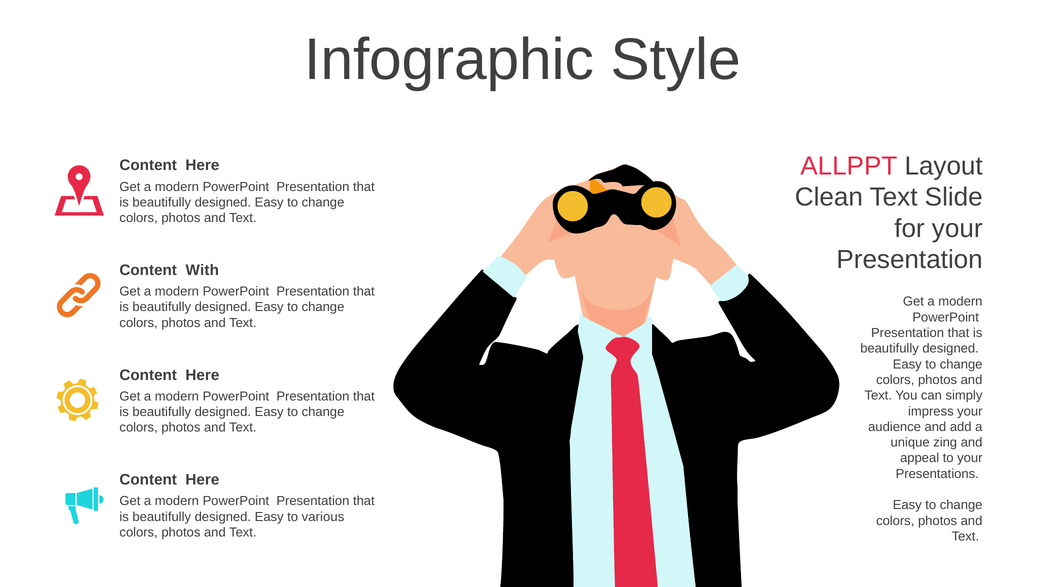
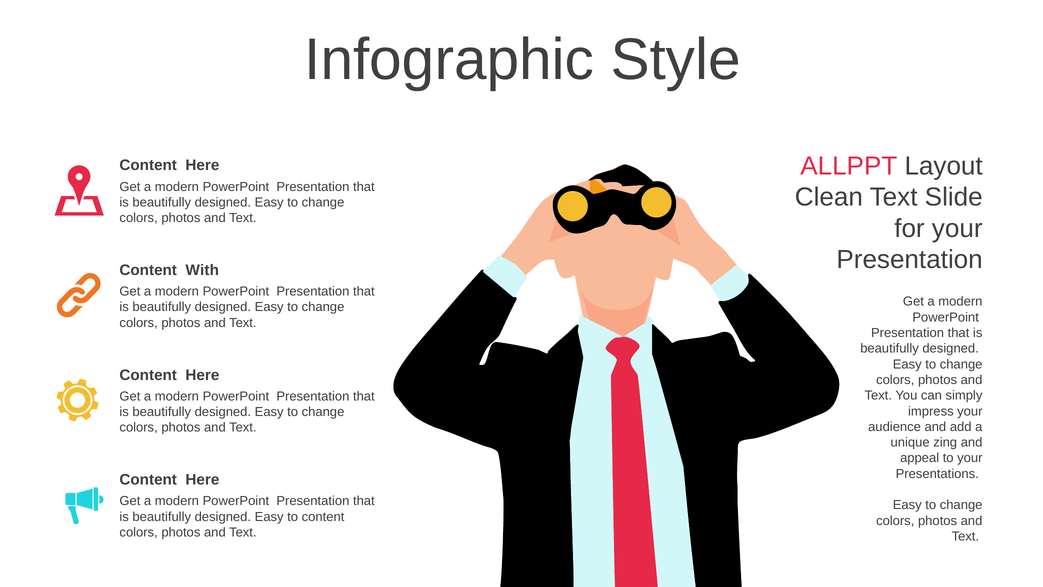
to various: various -> content
